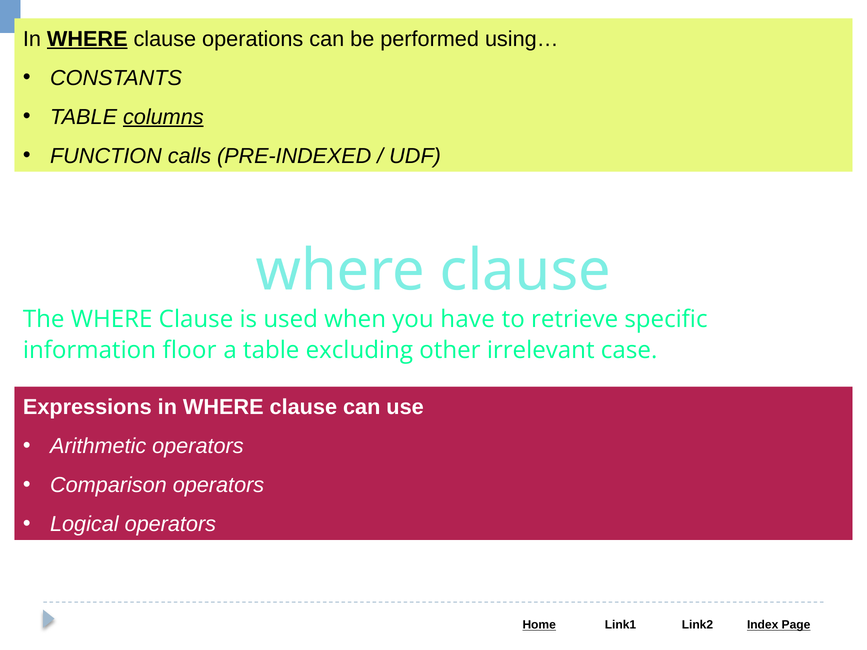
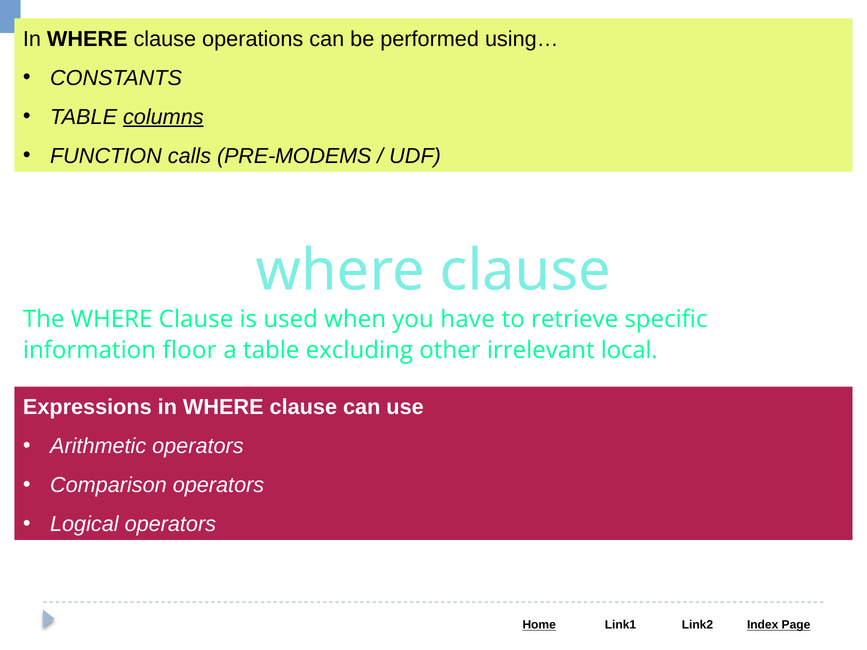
WHERE at (87, 39) underline: present -> none
PRE-INDEXED: PRE-INDEXED -> PRE-MODEMS
case: case -> local
